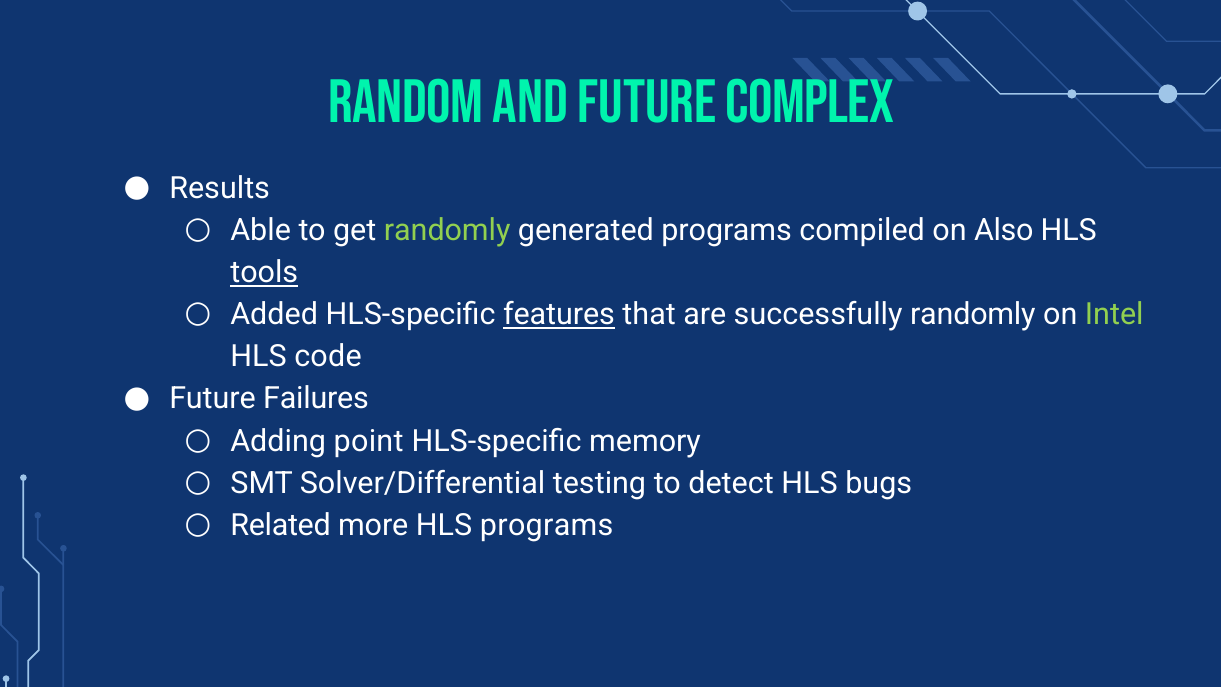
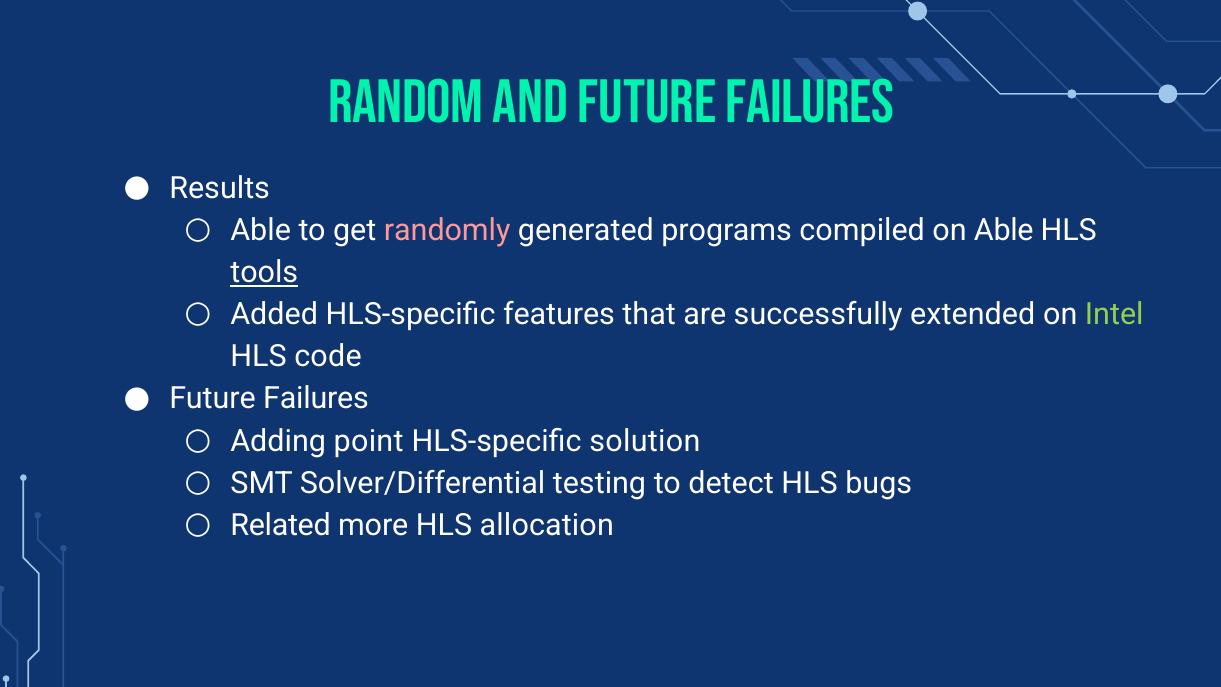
and future complex: complex -> failures
randomly at (447, 230) colour: light green -> pink
on Also: Also -> Able
features underline: present -> none
successfully randomly: randomly -> extended
memory: memory -> solution
HLS programs: programs -> allocation
